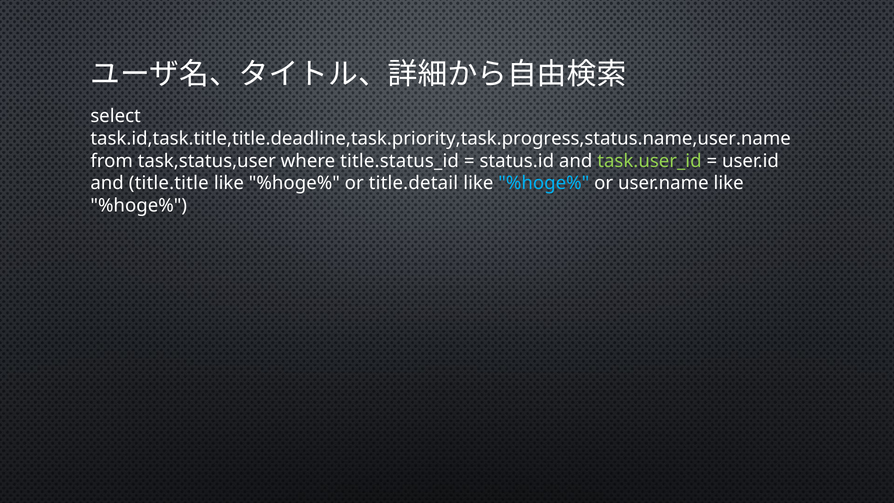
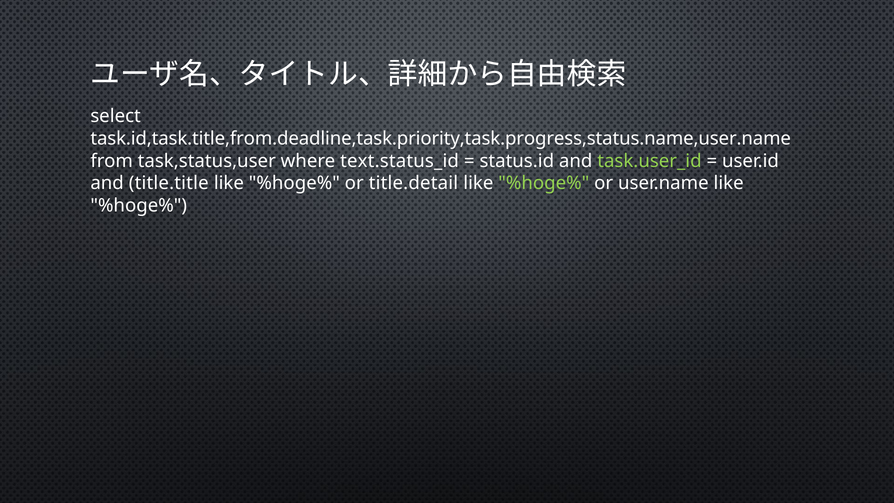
task.id,task.title,title.deadline,task.priority,task.progress,status.name,user.name: task.id,task.title,title.deadline,task.priority,task.progress,status.name,user.name -> task.id,task.title,from.deadline,task.priority,task.progress,status.name,user.name
title.status_id: title.status_id -> text.status_id
%hoge% at (544, 183) colour: light blue -> light green
